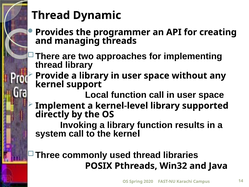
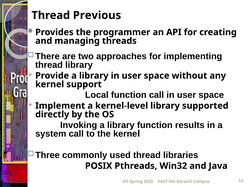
Dynamic: Dynamic -> Previous
